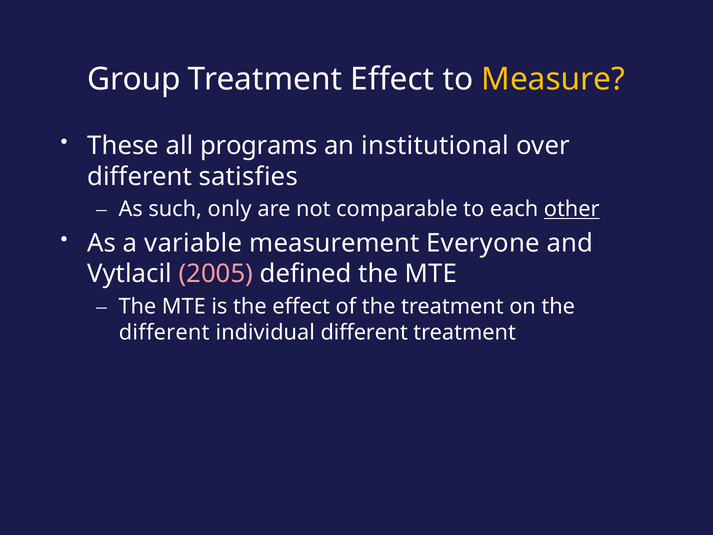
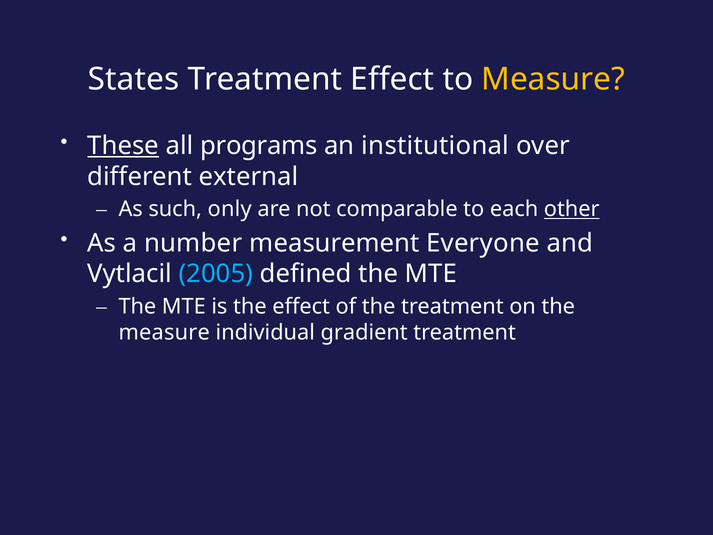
Group: Group -> States
These underline: none -> present
satisfies: satisfies -> external
variable: variable -> number
2005 colour: pink -> light blue
different at (164, 333): different -> measure
individual different: different -> gradient
